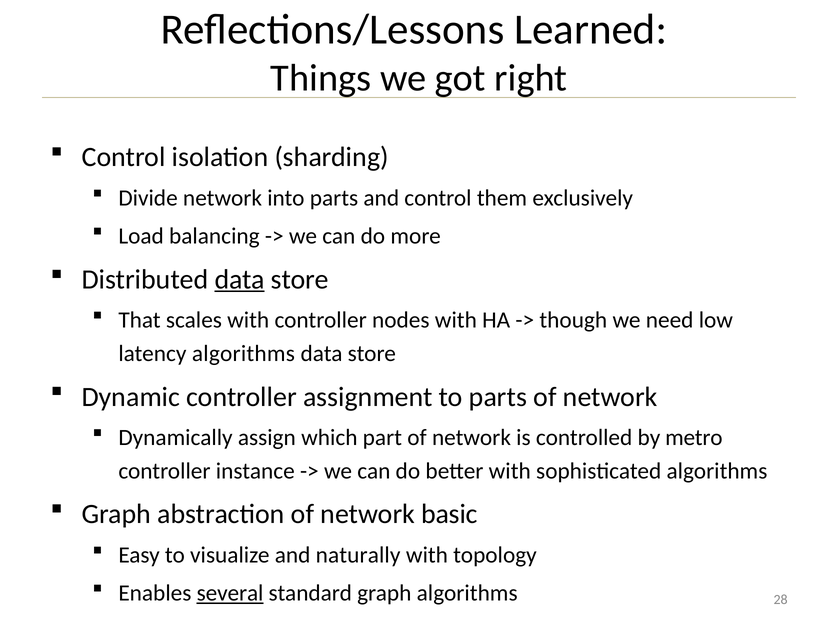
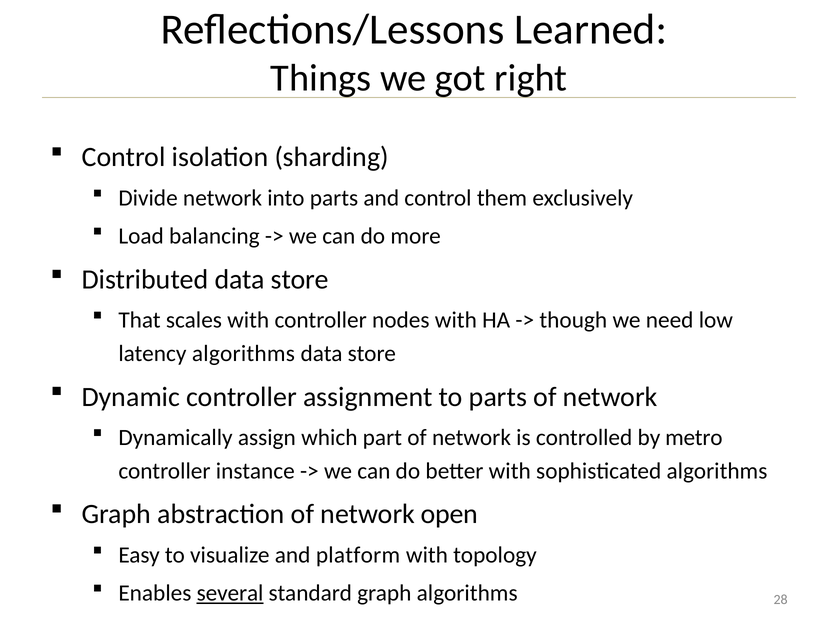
data at (240, 280) underline: present -> none
basic: basic -> open
naturally: naturally -> platform
